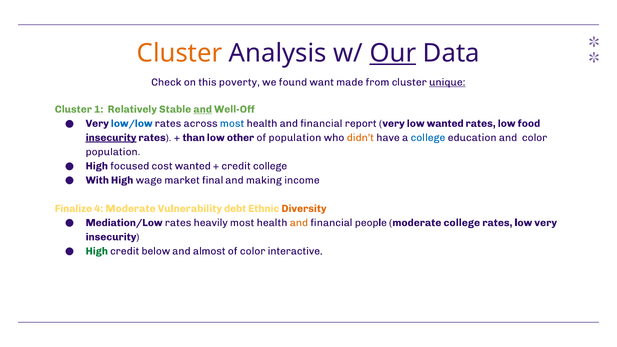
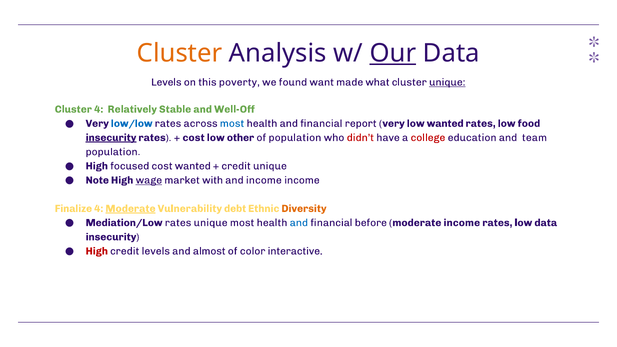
Check at (166, 82): Check -> Levels
from: from -> what
Cluster 1: 1 -> 4
and at (203, 109) underline: present -> none
than at (194, 138): than -> cost
didn’t colour: orange -> red
college at (428, 138) colour: blue -> red
and color: color -> team
credit college: college -> unique
With: With -> Note
wage underline: none -> present
final: final -> with
and making: making -> income
Moderate at (131, 209) underline: none -> present
rates heavily: heavily -> unique
and at (299, 223) colour: orange -> blue
people: people -> before
moderate college: college -> income
low very: very -> data
High at (97, 251) colour: green -> red
credit below: below -> levels
